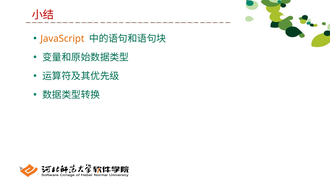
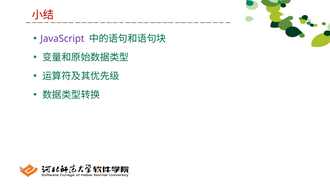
JavaScript colour: orange -> purple
